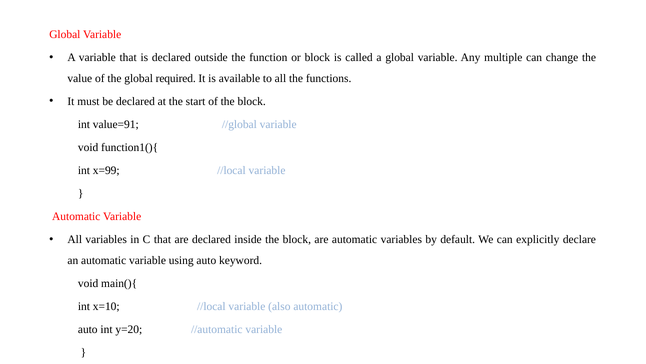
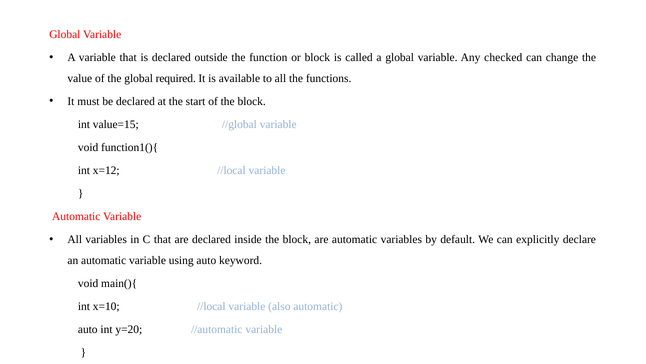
multiple: multiple -> checked
value=91: value=91 -> value=15
x=99: x=99 -> x=12
